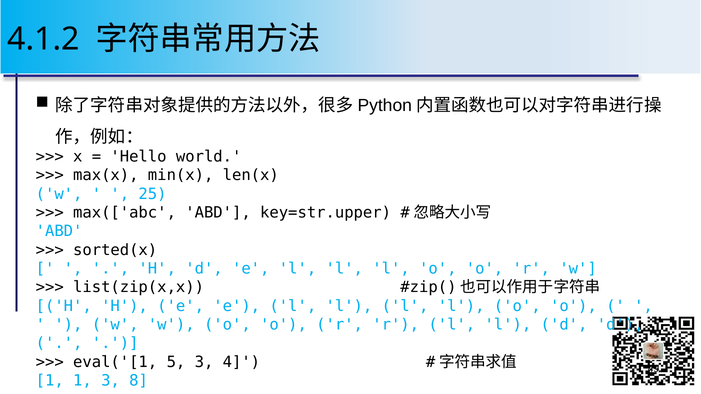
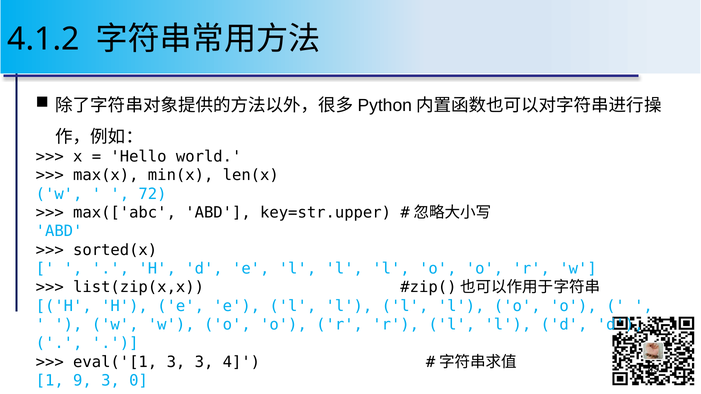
25: 25 -> 72
eval('[1 5: 5 -> 3
1 1: 1 -> 9
8: 8 -> 0
